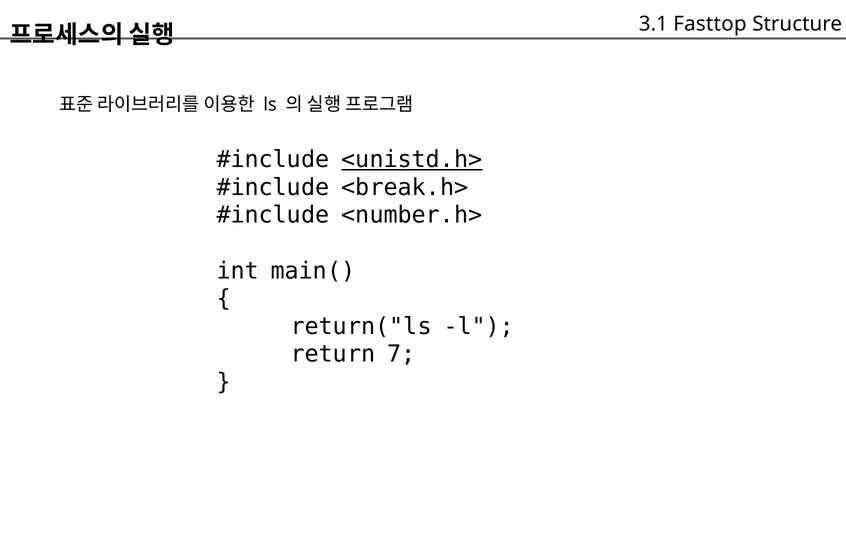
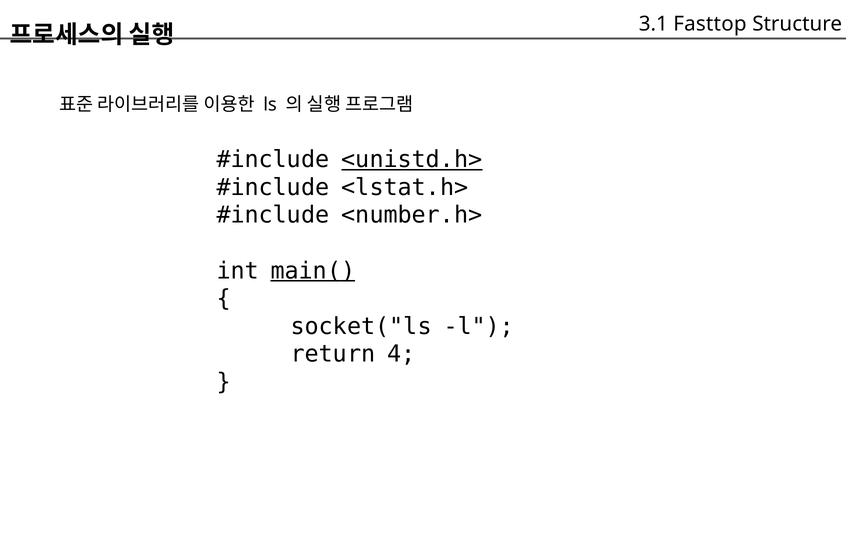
<break.h>: <break.h> -> <lstat.h>
main( underline: none -> present
return("ls: return("ls -> socket("ls
7: 7 -> 4
